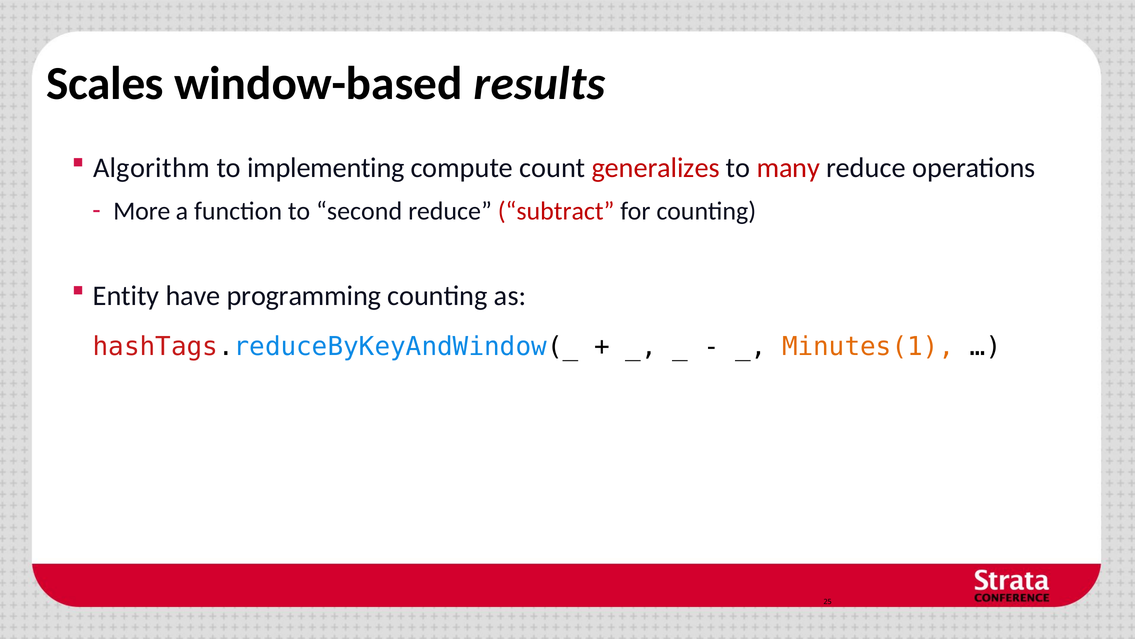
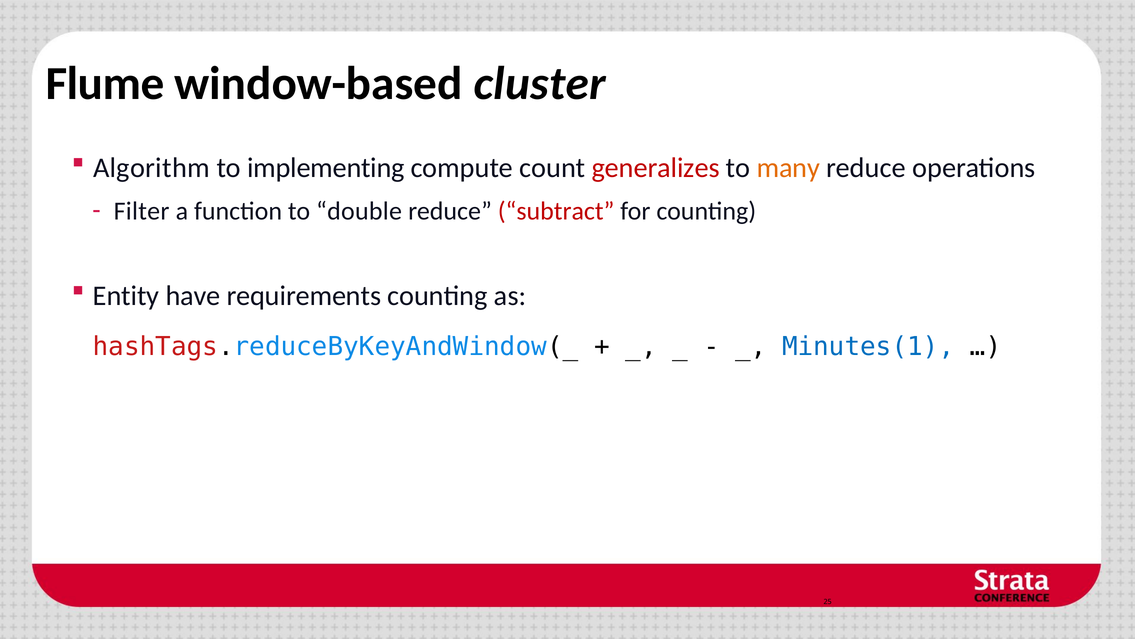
Scales: Scales -> Flume
results: results -> cluster
many colour: red -> orange
More: More -> Filter
second: second -> double
programming: programming -> requirements
Minutes(1 colour: orange -> blue
